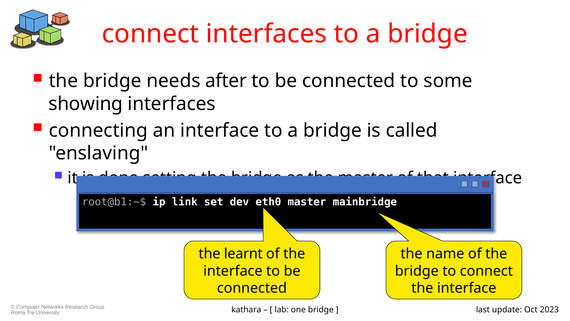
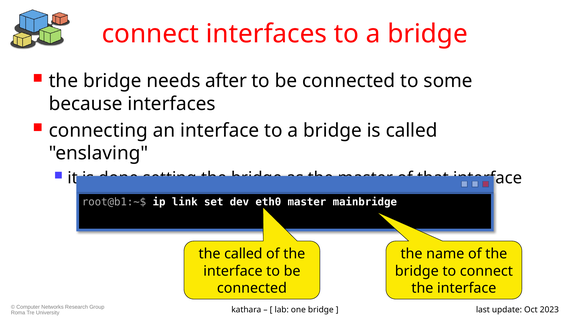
showing: showing -> because
the learnt: learnt -> called
